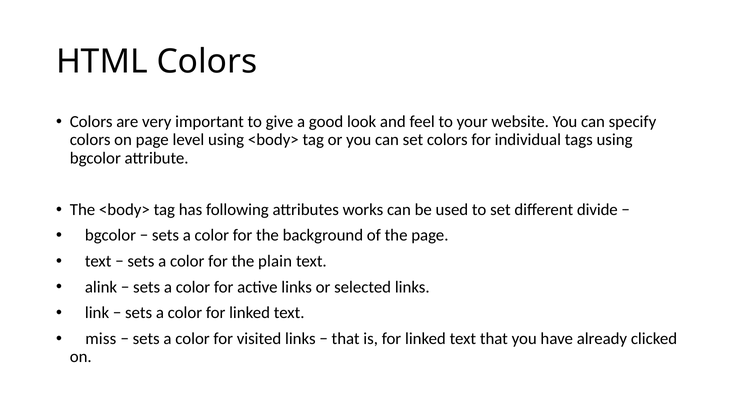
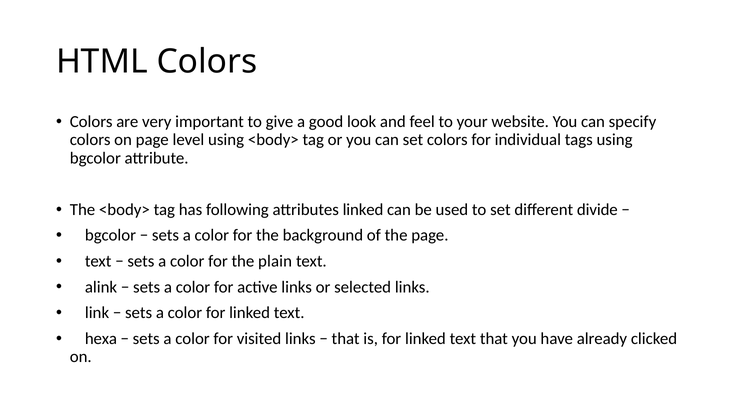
attributes works: works -> linked
miss: miss -> hexa
